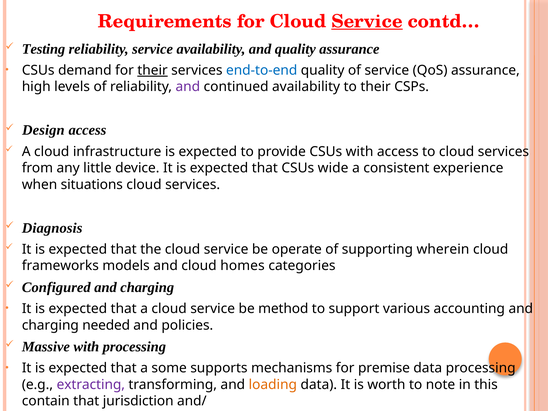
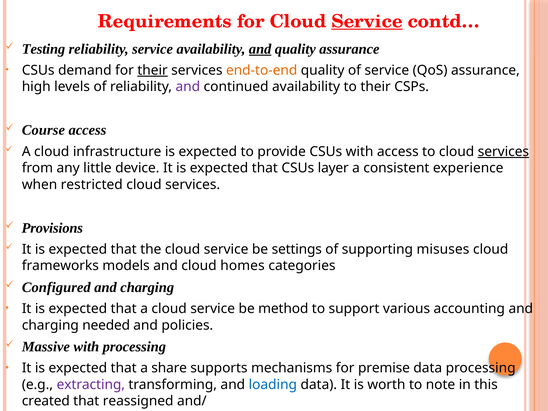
and at (260, 49) underline: none -> present
end-to-end colour: blue -> orange
Design: Design -> Course
services at (503, 152) underline: none -> present
wide: wide -> layer
situations: situations -> restricted
Diagnosis: Diagnosis -> Provisions
operate: operate -> settings
wherein: wherein -> misuses
some: some -> share
loading colour: orange -> blue
contain: contain -> created
jurisdiction: jurisdiction -> reassigned
